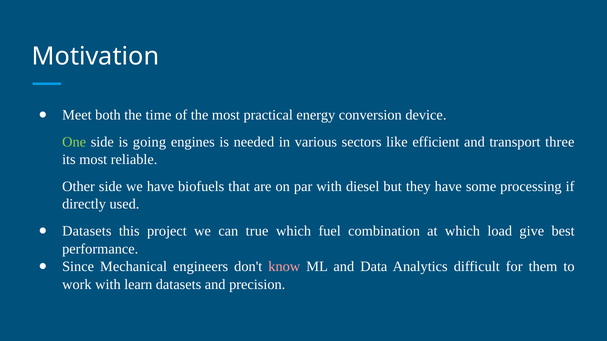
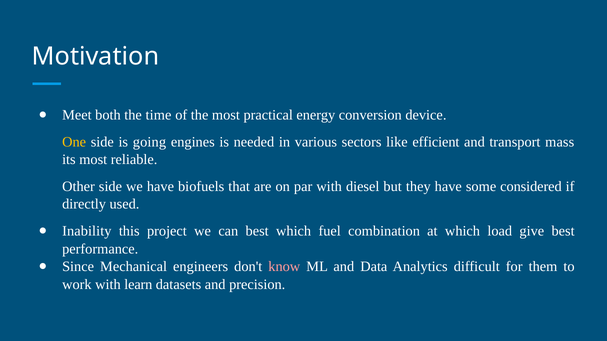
One colour: light green -> yellow
three: three -> mass
processing: processing -> considered
Datasets at (87, 231): Datasets -> Inability
can true: true -> best
